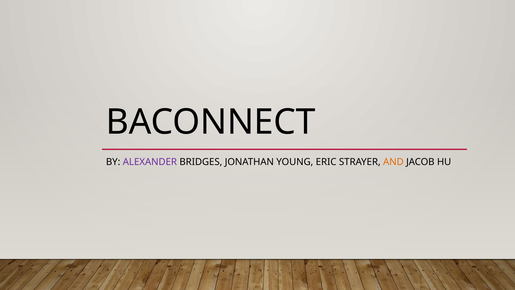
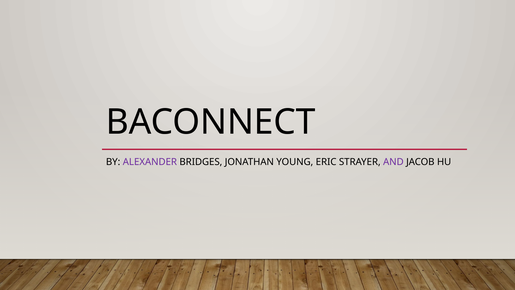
AND colour: orange -> purple
